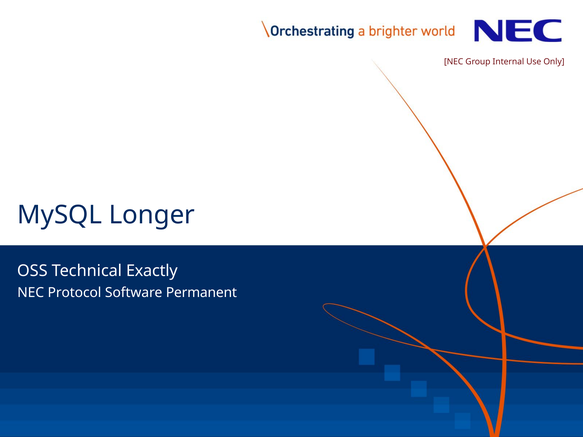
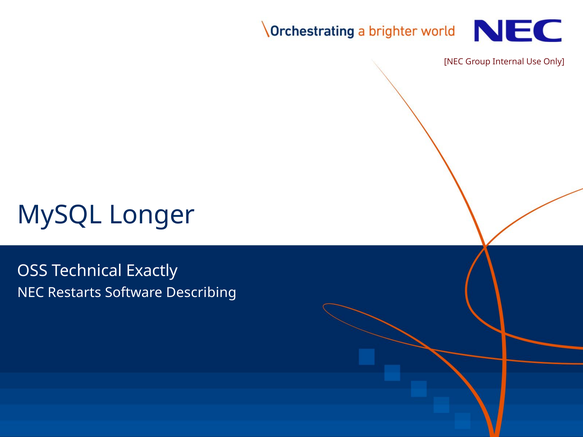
Protocol: Protocol -> Restarts
Permanent: Permanent -> Describing
